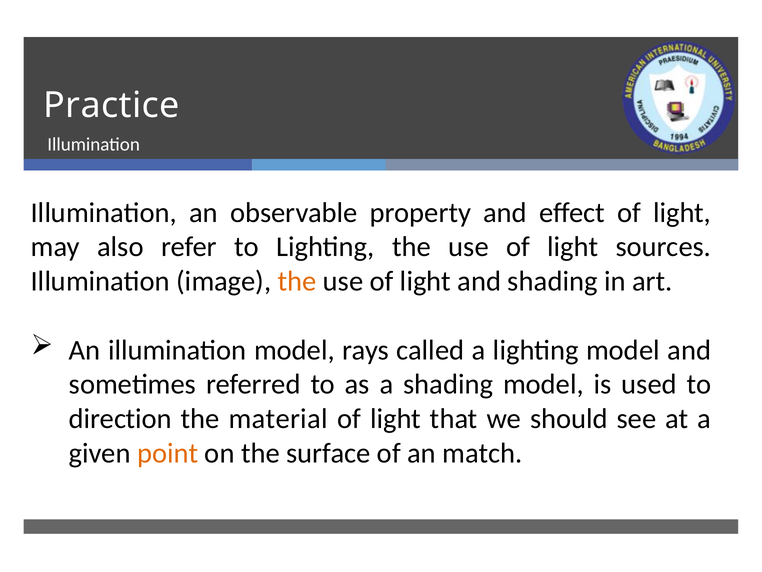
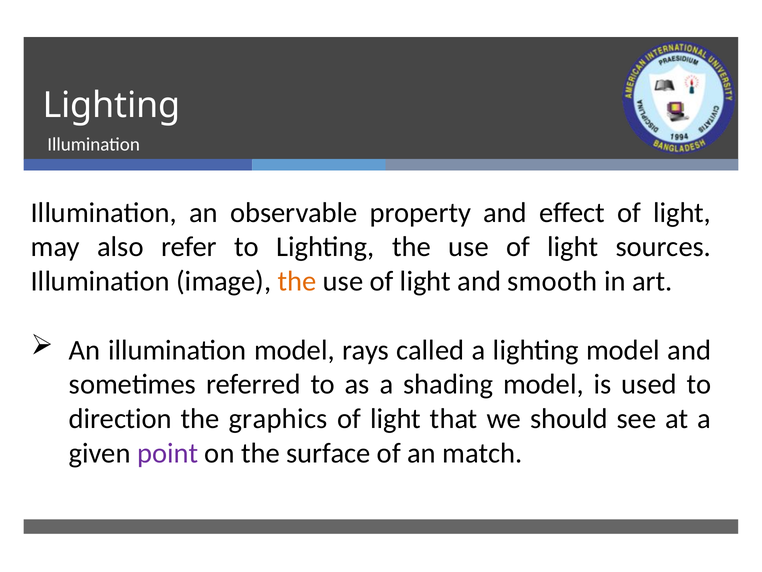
Practice at (111, 105): Practice -> Lighting
and shading: shading -> smooth
material: material -> graphics
point colour: orange -> purple
